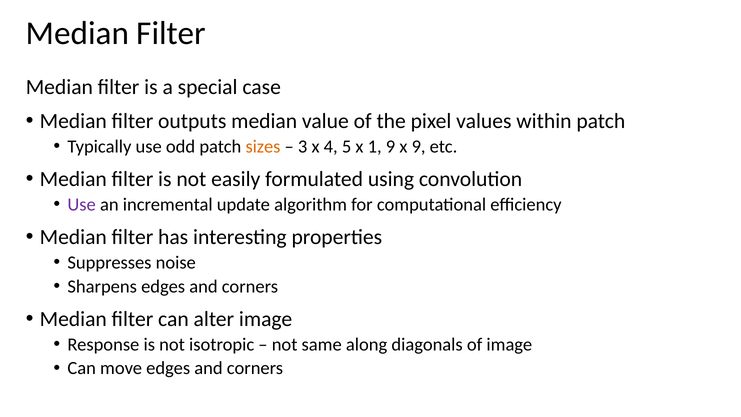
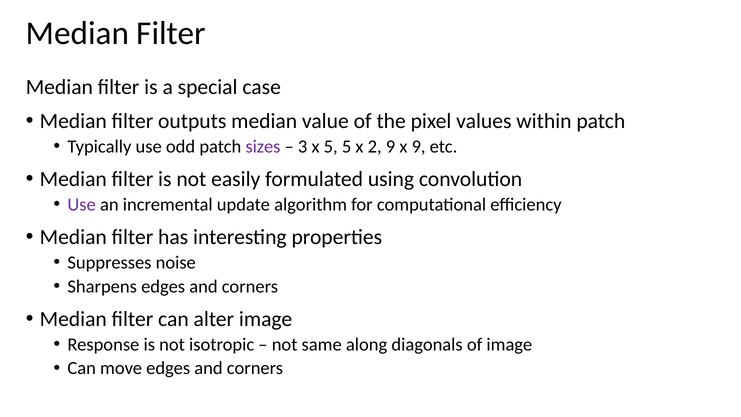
sizes colour: orange -> purple
x 4: 4 -> 5
1: 1 -> 2
